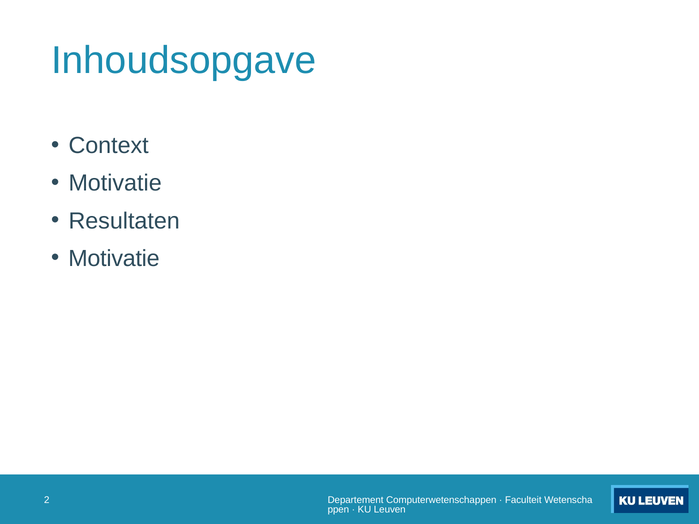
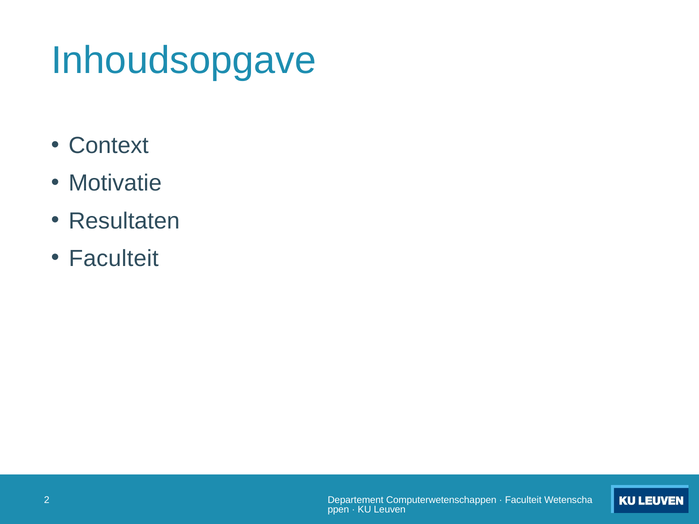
Motivatie at (114, 259): Motivatie -> Faculteit
